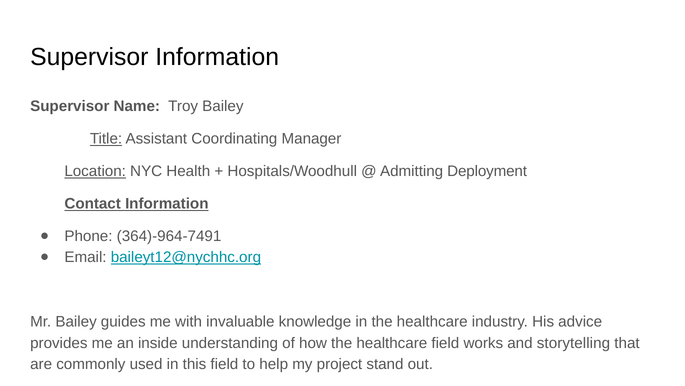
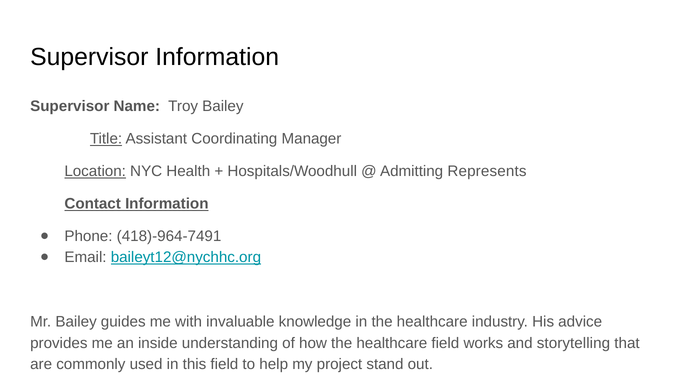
Deployment: Deployment -> Represents
364)-964-7491: 364)-964-7491 -> 418)-964-7491
